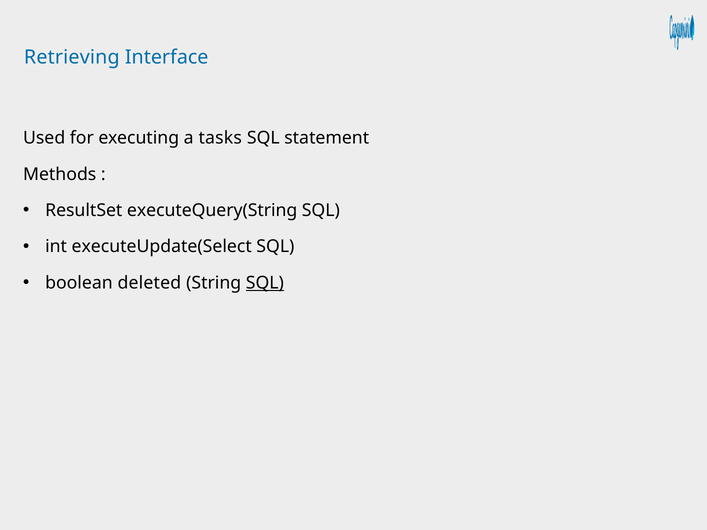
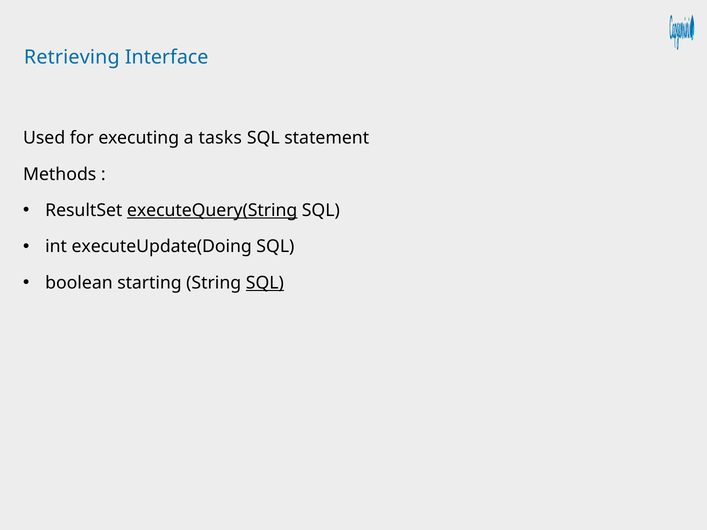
executeQuery(String underline: none -> present
executeUpdate(Select: executeUpdate(Select -> executeUpdate(Doing
deleted: deleted -> starting
